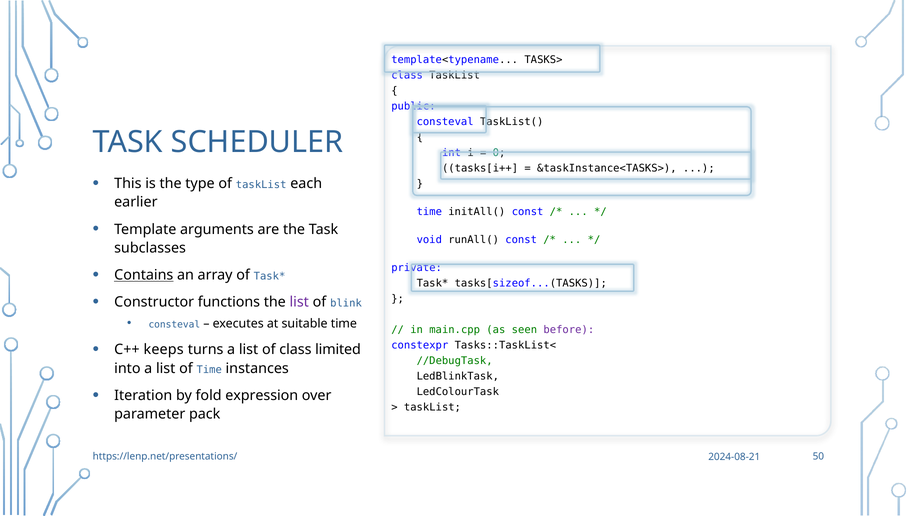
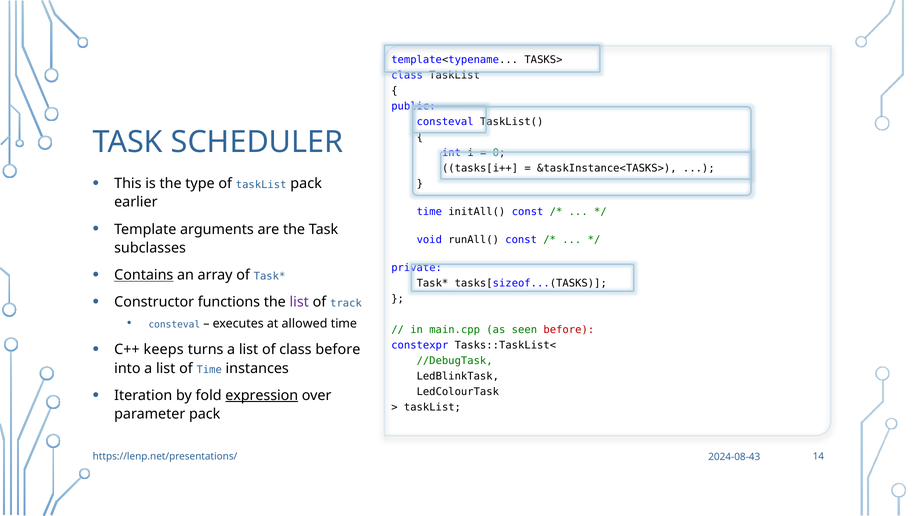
taskList each: each -> pack
blink: blink -> track
suitable: suitable -> allowed
before at (569, 330) colour: purple -> red
class limited: limited -> before
expression underline: none -> present
50: 50 -> 14
2024-08-21: 2024-08-21 -> 2024-08-43
